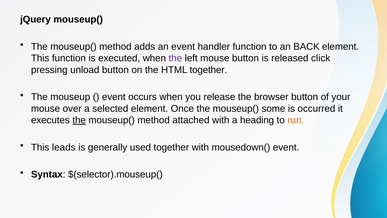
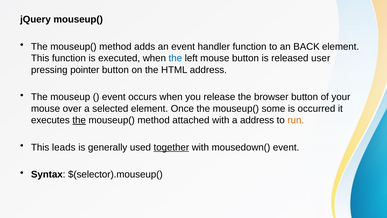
the at (175, 58) colour: purple -> blue
click: click -> user
unload: unload -> pointer
HTML together: together -> address
a heading: heading -> address
together at (171, 147) underline: none -> present
